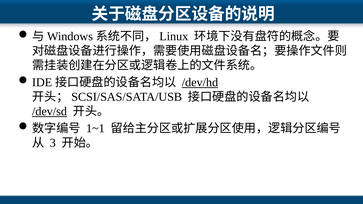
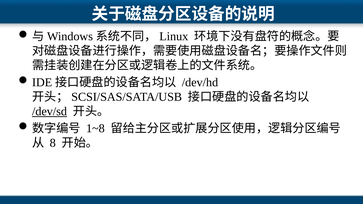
/dev/hd underline: present -> none
1~1: 1~1 -> 1~8
3: 3 -> 8
